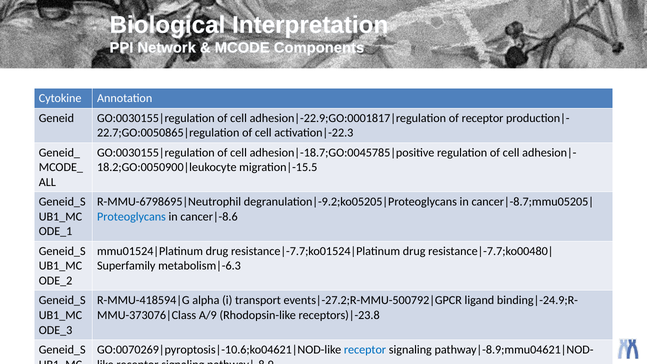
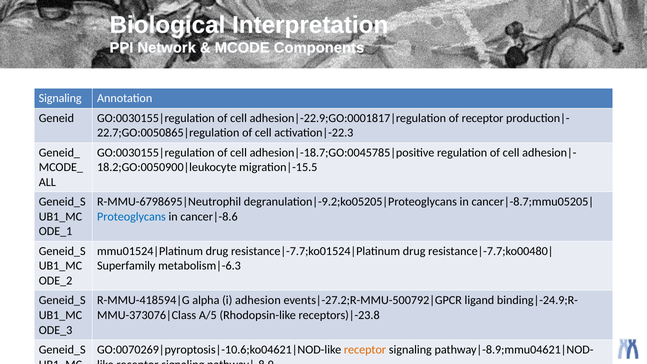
Cytokine at (60, 98): Cytokine -> Signaling
i transport: transport -> adhesion
A/9: A/9 -> A/5
receptor at (365, 350) colour: blue -> orange
